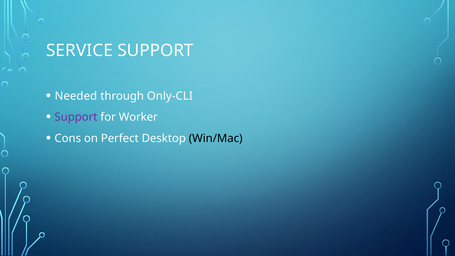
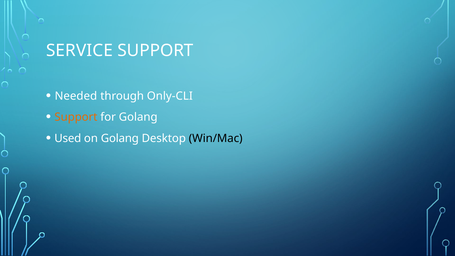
Support at (76, 117) colour: purple -> orange
for Worker: Worker -> Golang
Cons: Cons -> Used
on Perfect: Perfect -> Golang
